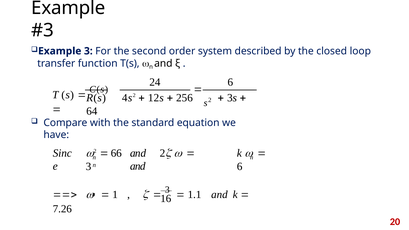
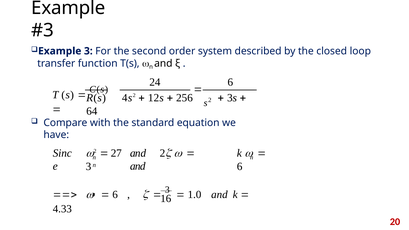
66: 66 -> 27
1 at (115, 195): 1 -> 6
1.1: 1.1 -> 1.0
7.26: 7.26 -> 4.33
